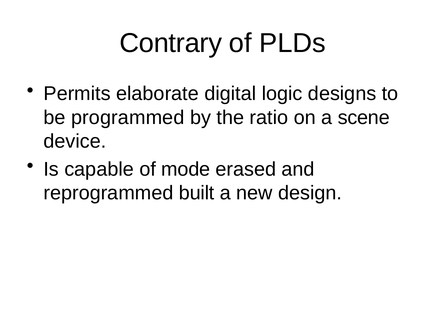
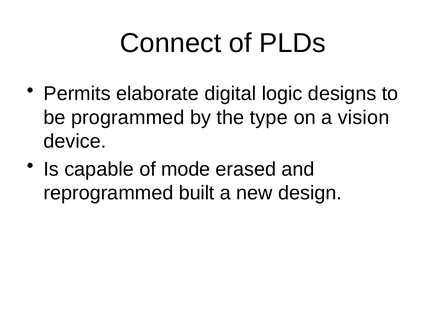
Contrary: Contrary -> Connect
ratio: ratio -> type
scene: scene -> vision
